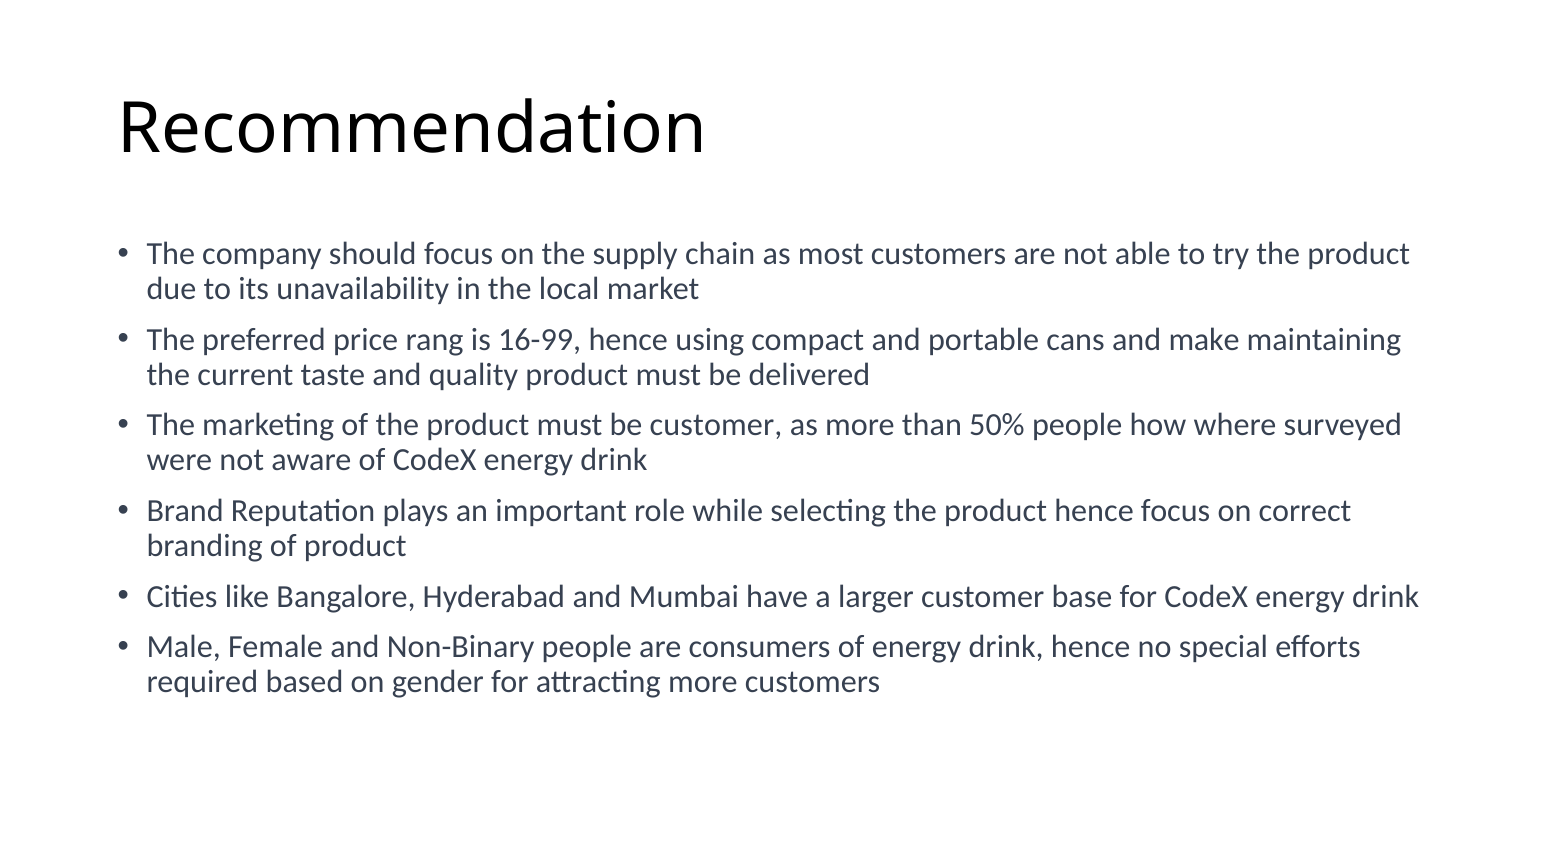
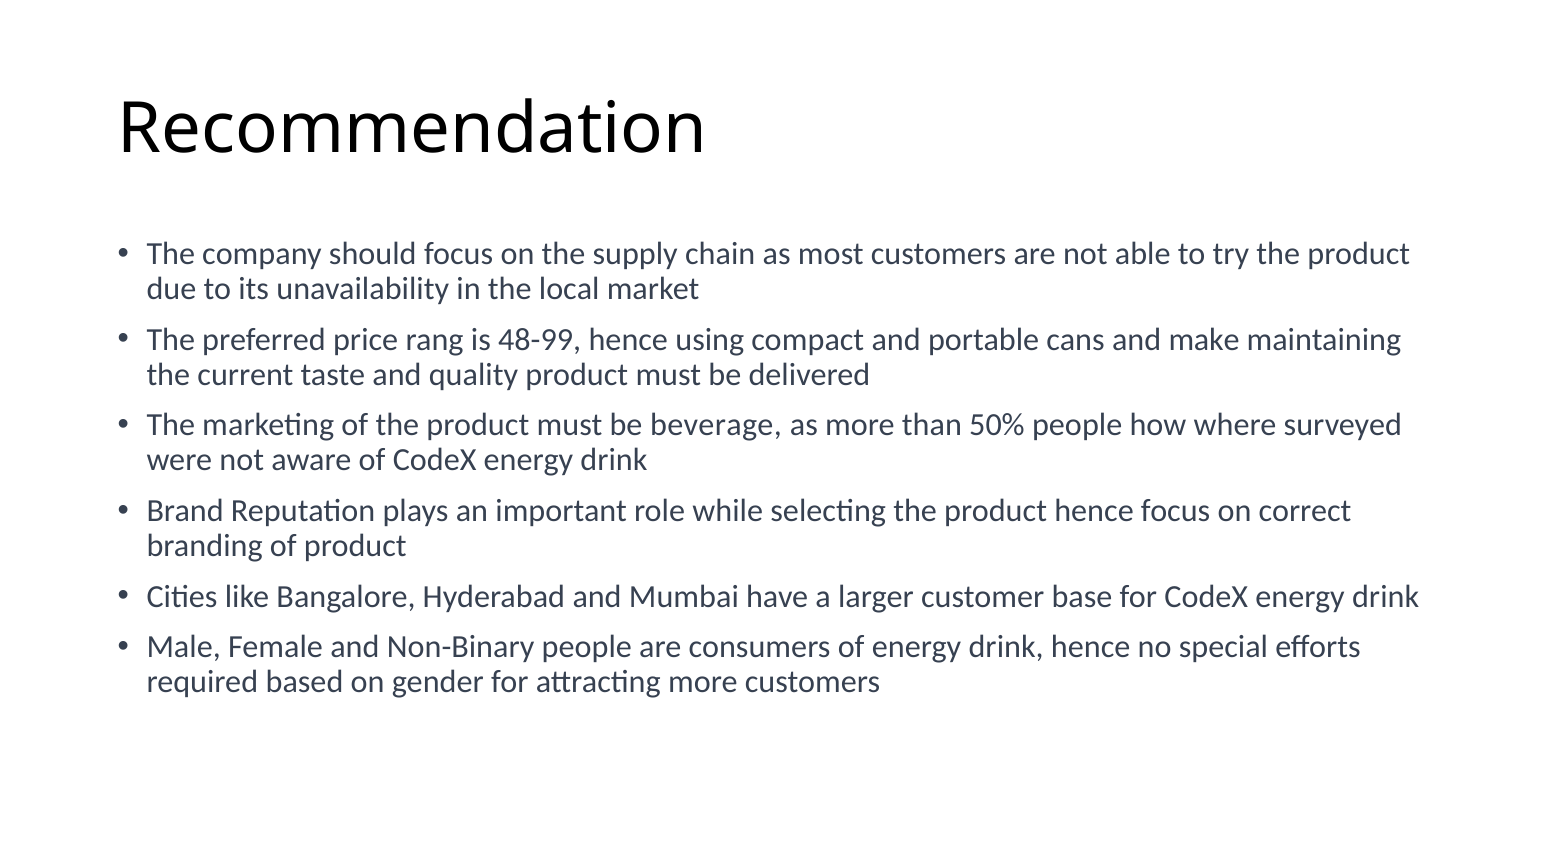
16-99: 16-99 -> 48-99
be customer: customer -> beverage
